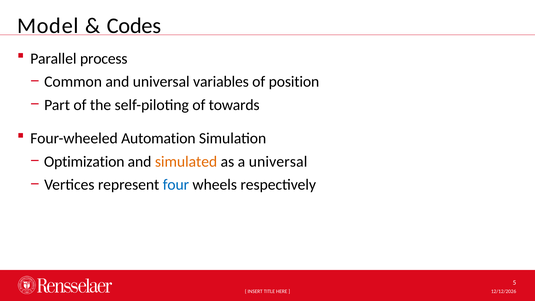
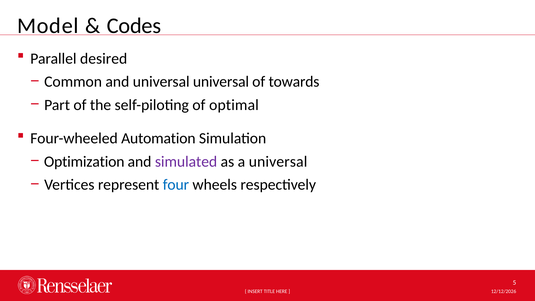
process: process -> desired
universal variables: variables -> universal
position: position -> towards
towards: towards -> optimal
simulated colour: orange -> purple
